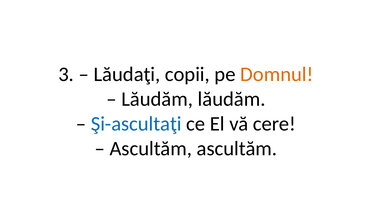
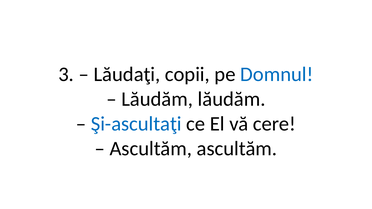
Domnul colour: orange -> blue
